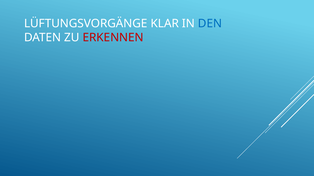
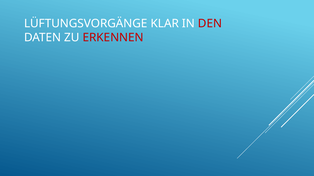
DEN colour: blue -> red
